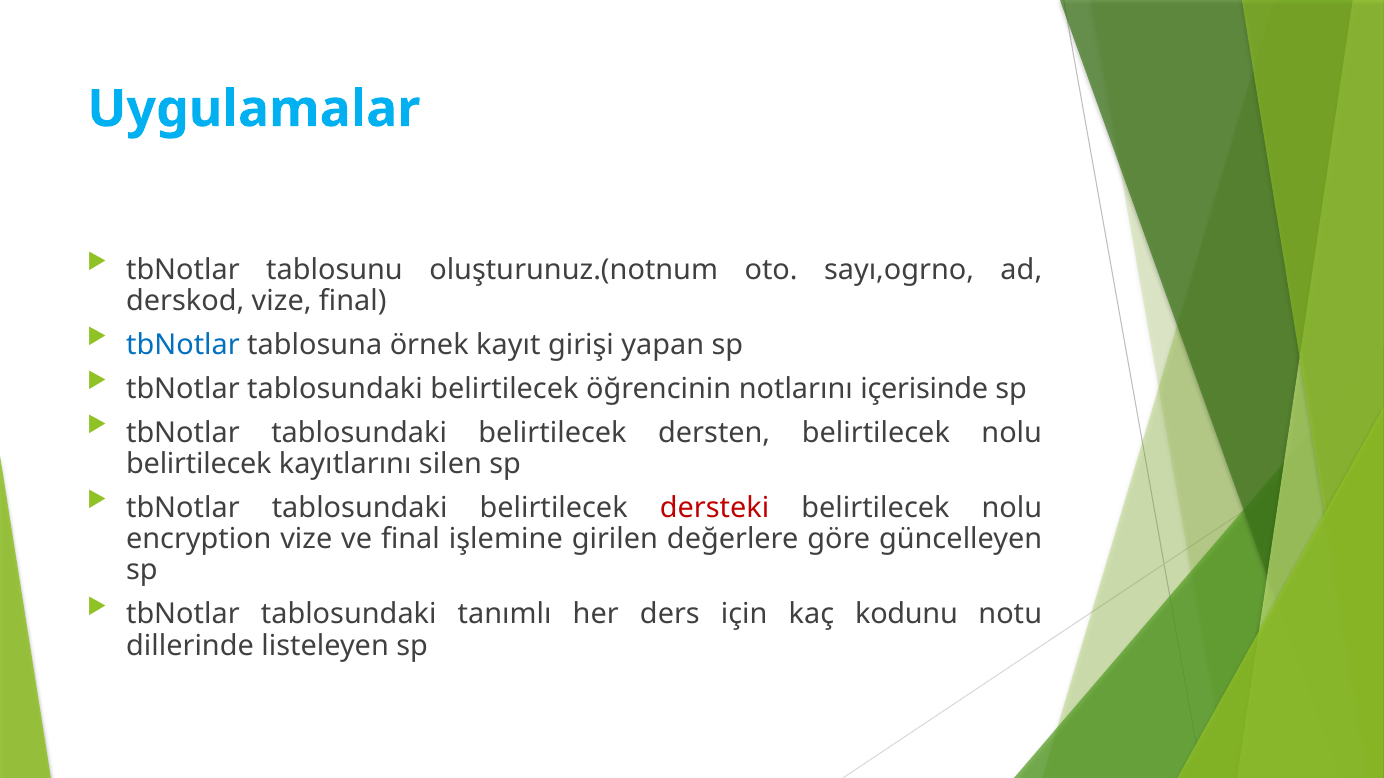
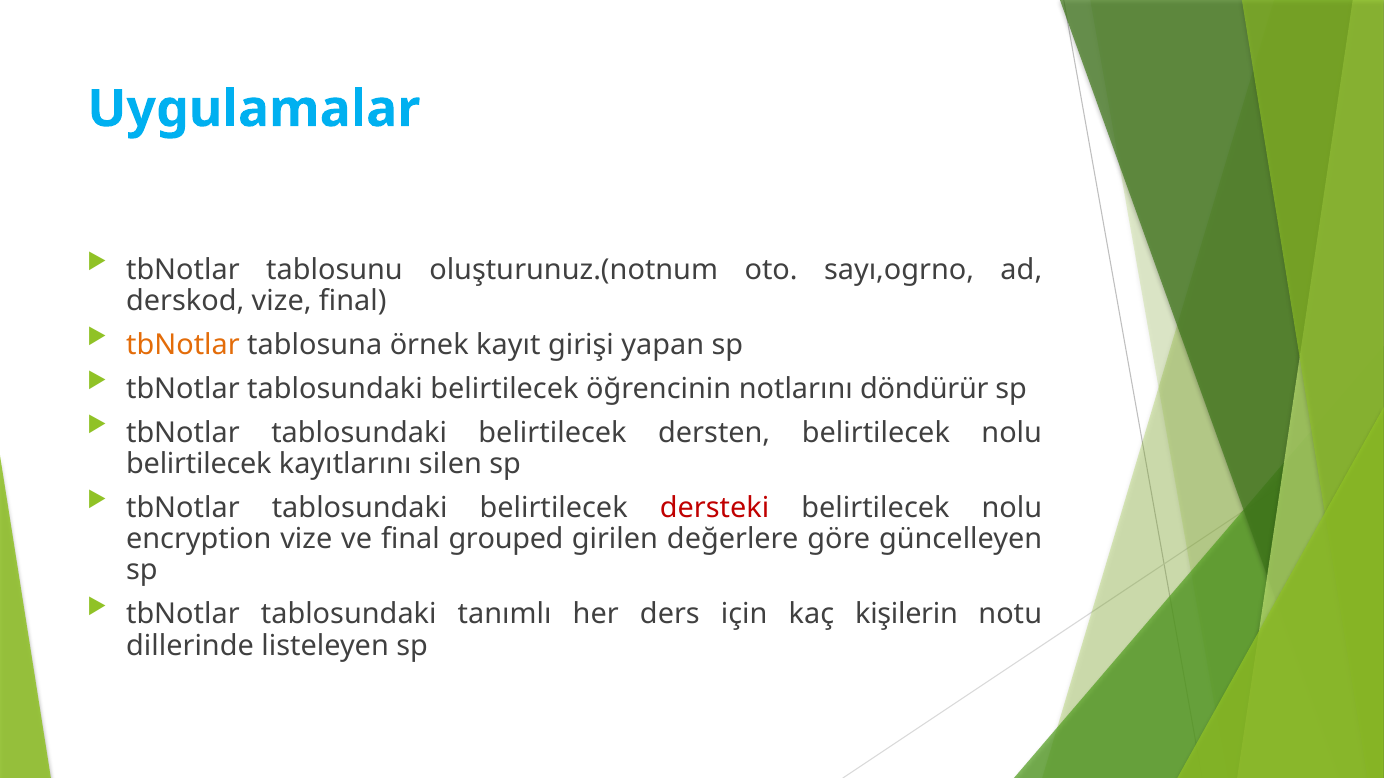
tbNotlar at (183, 345) colour: blue -> orange
içerisinde: içerisinde -> döndürür
işlemine: işlemine -> grouped
kodunu: kodunu -> kişilerin
